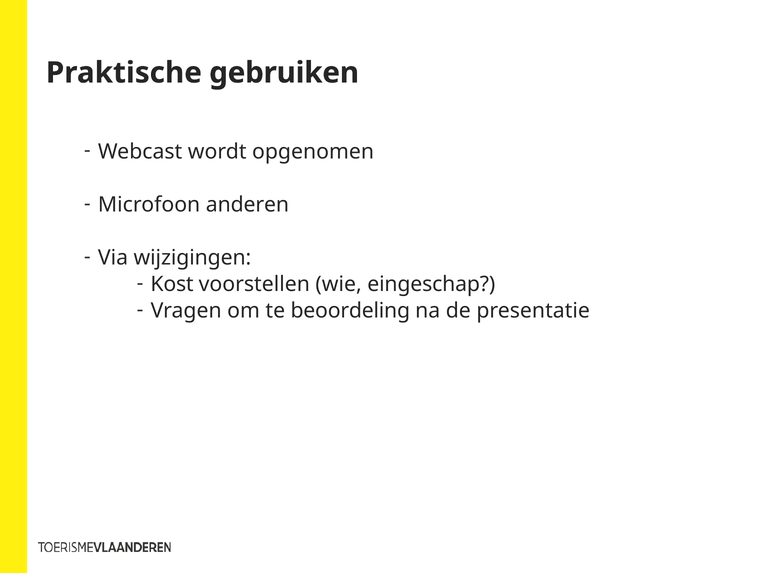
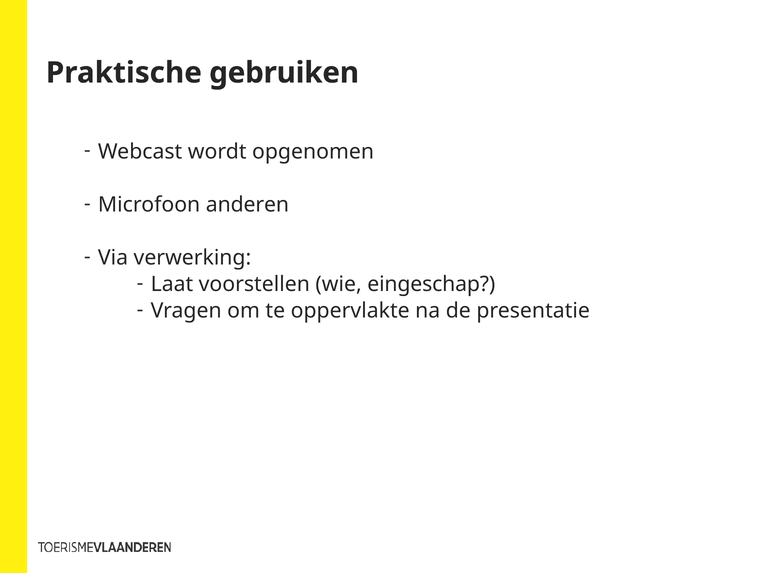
wijzigingen: wijzigingen -> verwerking
Kost: Kost -> Laat
beoordeling: beoordeling -> oppervlakte
